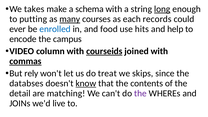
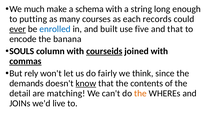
takes: takes -> much
long underline: present -> none
many underline: present -> none
ever underline: none -> present
food: food -> built
hits: hits -> five
and help: help -> that
campus: campus -> banana
VIDEO: VIDEO -> SOULS
treat: treat -> fairly
skips: skips -> think
databses: databses -> demands
the at (140, 93) colour: purple -> orange
